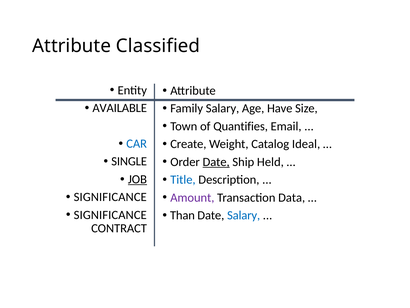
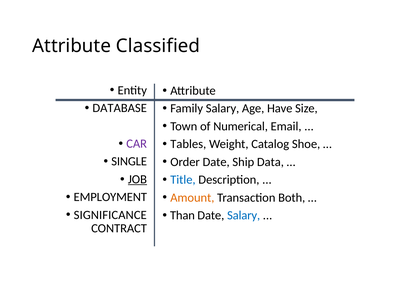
AVAILABLE: AVAILABLE -> DATABASE
Quantifies: Quantifies -> Numerical
CAR colour: blue -> purple
Create: Create -> Tables
Ideal: Ideal -> Shoe
Date at (216, 162) underline: present -> none
Held: Held -> Data
SIGNIFICANCE at (110, 197): SIGNIFICANCE -> EMPLOYMENT
Amount colour: purple -> orange
Data: Data -> Both
